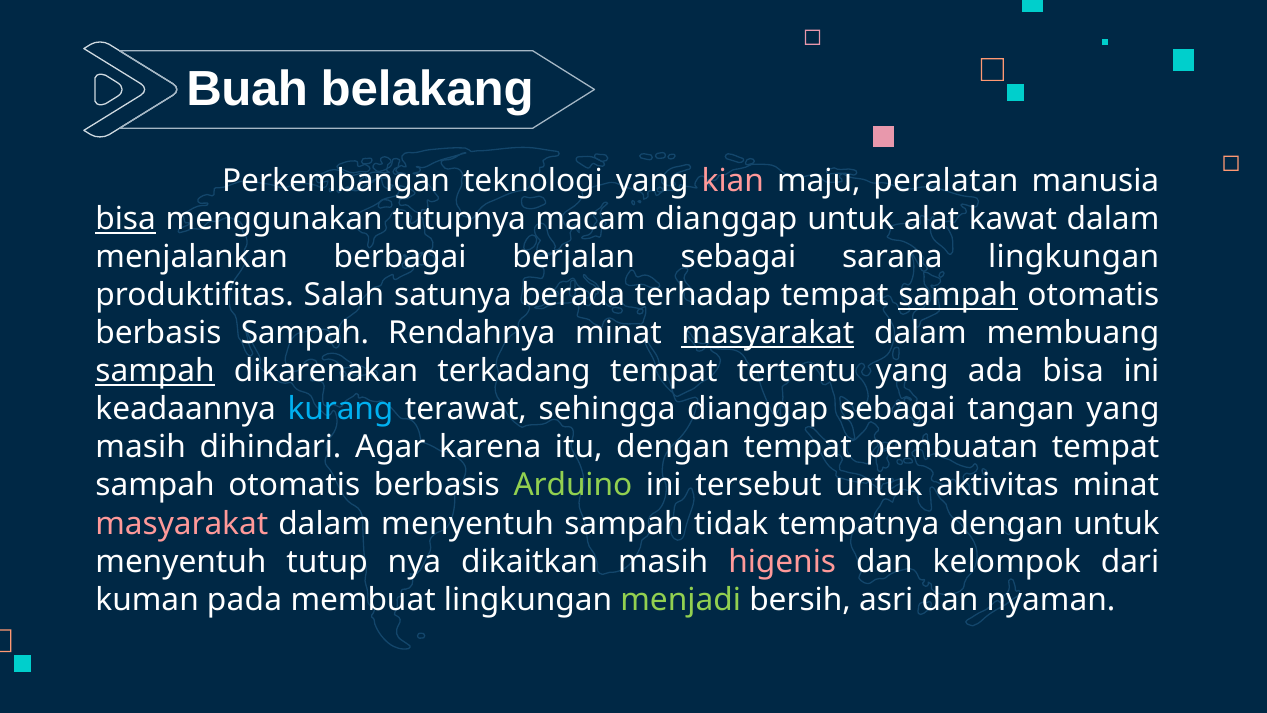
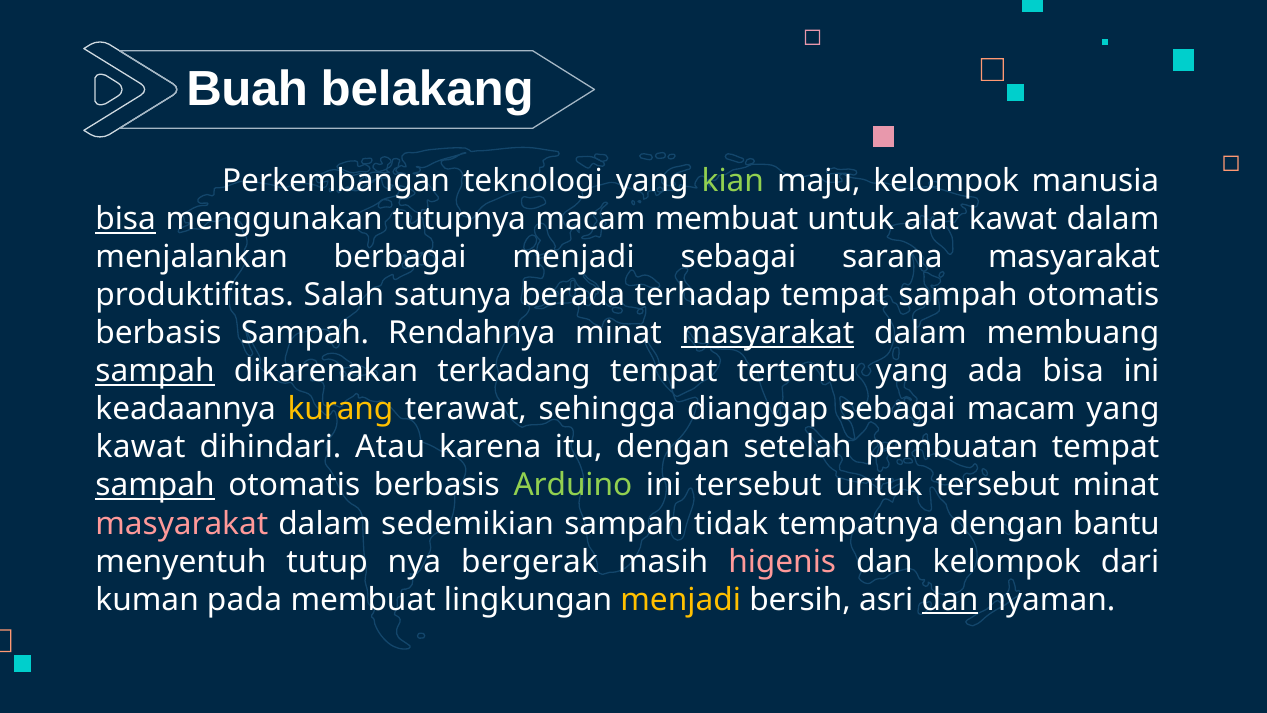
kian colour: pink -> light green
maju peralatan: peralatan -> kelompok
macam dianggap: dianggap -> membuat
berbagai berjalan: berjalan -> menjadi
sarana lingkungan: lingkungan -> masyarakat
sampah at (958, 295) underline: present -> none
kurang colour: light blue -> yellow
sebagai tangan: tangan -> macam
masih at (141, 447): masih -> kawat
Agar: Agar -> Atau
dengan tempat: tempat -> setelah
sampah at (155, 485) underline: none -> present
untuk aktivitas: aktivitas -> tersebut
dalam menyentuh: menyentuh -> sedemikian
dengan untuk: untuk -> bantu
dikaitkan: dikaitkan -> bergerak
menjadi at (681, 599) colour: light green -> yellow
dan at (950, 599) underline: none -> present
